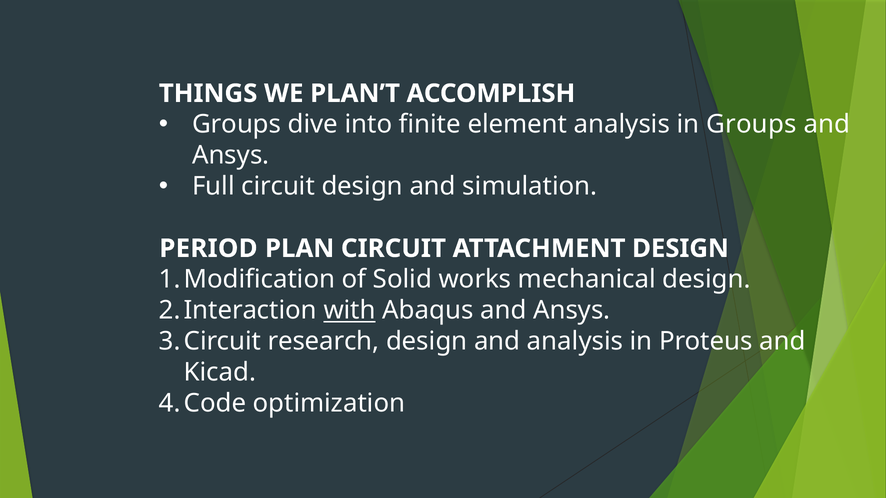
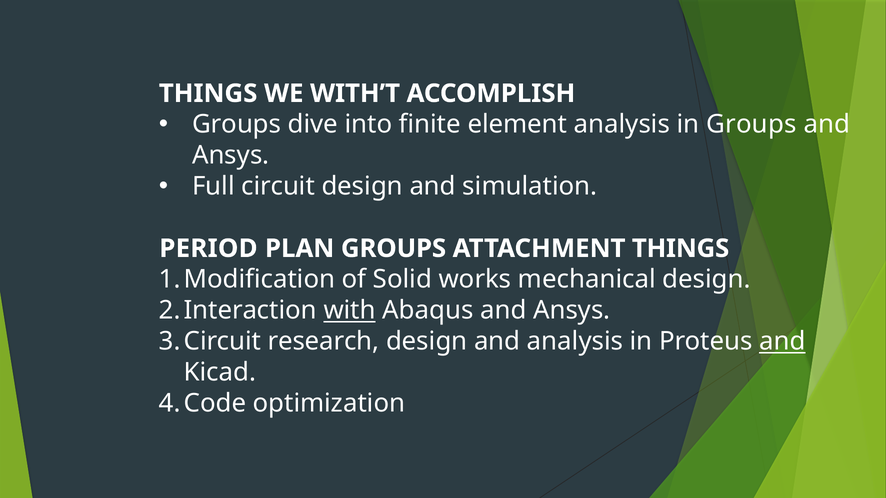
PLAN’T: PLAN’T -> WITH’T
PLAN CIRCUIT: CIRCUIT -> GROUPS
ATTACHMENT DESIGN: DESIGN -> THINGS
and at (782, 342) underline: none -> present
